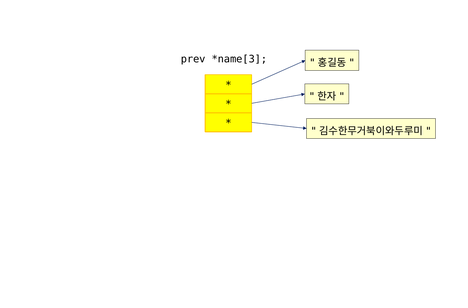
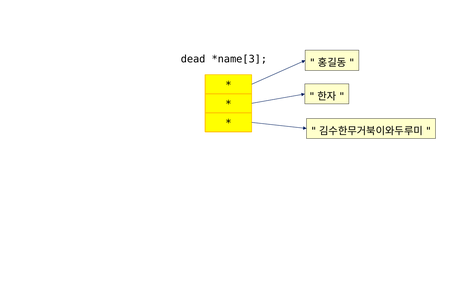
prev: prev -> dead
